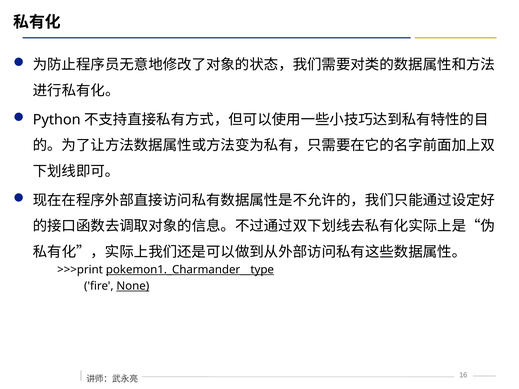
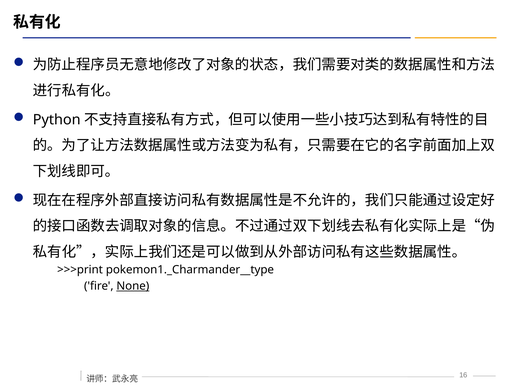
pokemon1._Charmander__type underline: present -> none
